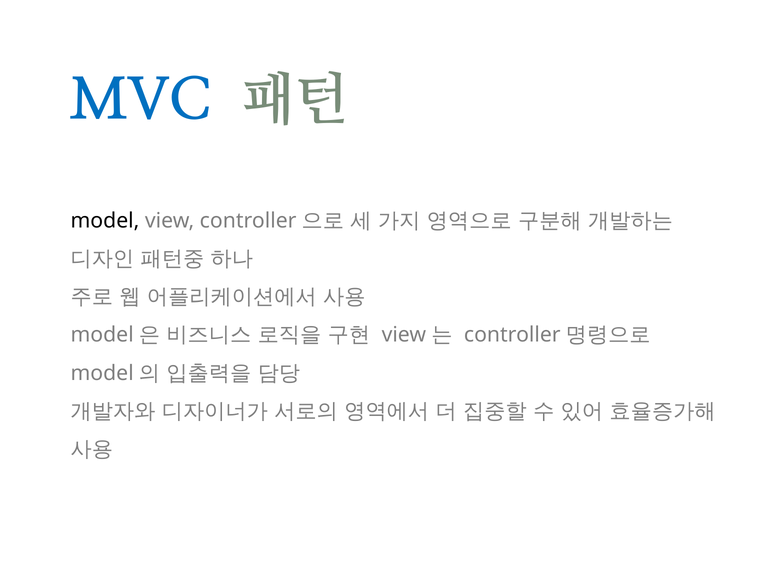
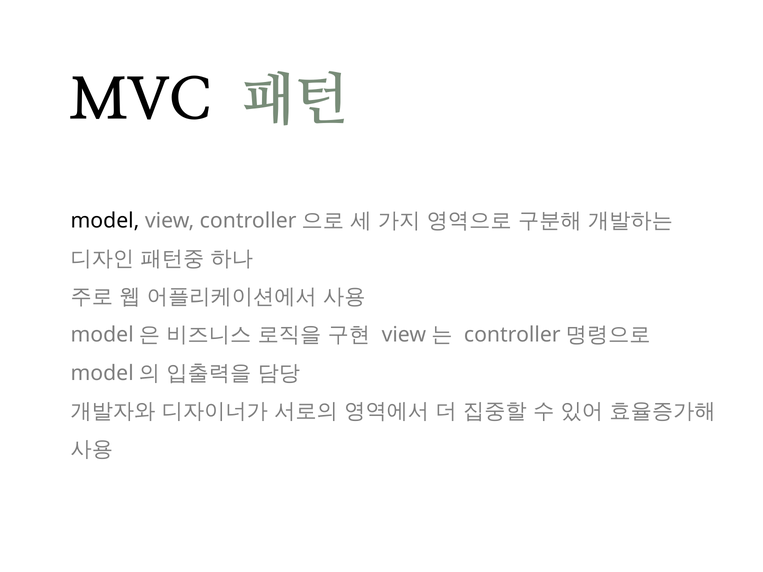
MVC colour: blue -> black
